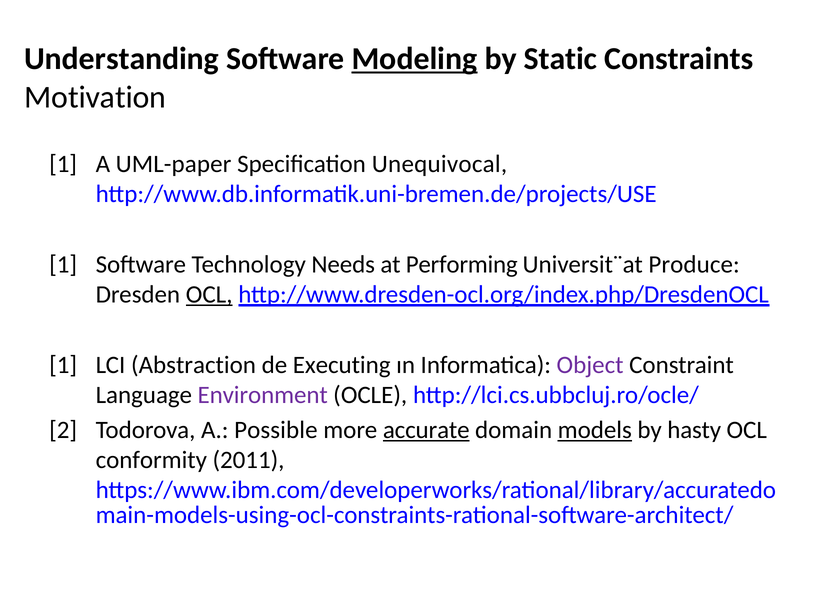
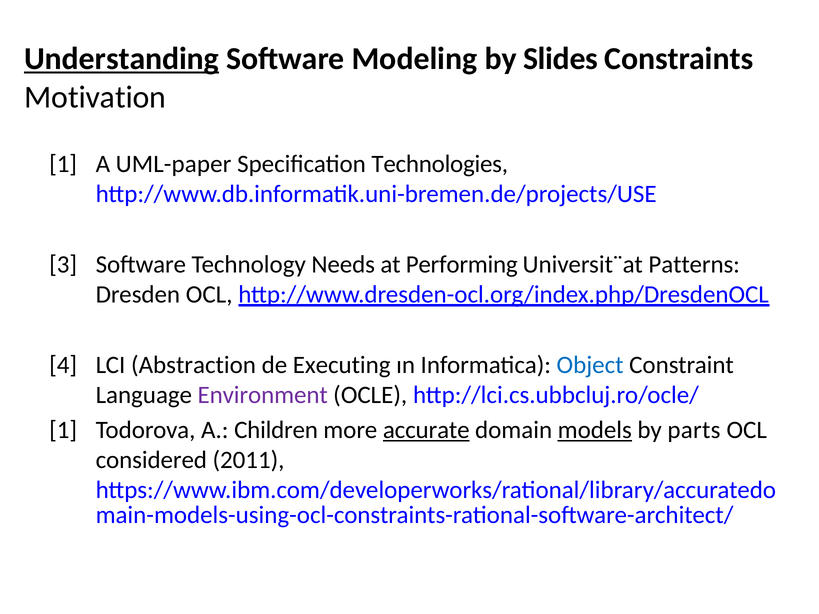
Understanding underline: none -> present
Modeling underline: present -> none
Static: Static -> Slides
Unequivocal: Unequivocal -> Technologies
1 at (63, 265): 1 -> 3
Produce: Produce -> Patterns
OCL at (209, 295) underline: present -> none
1 at (63, 365): 1 -> 4
Object colour: purple -> blue
2 at (63, 430): 2 -> 1
Possible: Possible -> Children
hasty: hasty -> parts
conformity: conformity -> considered
